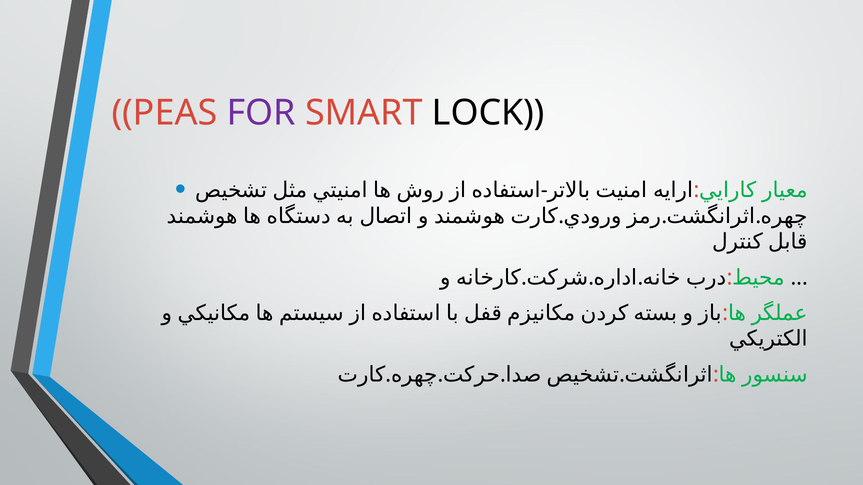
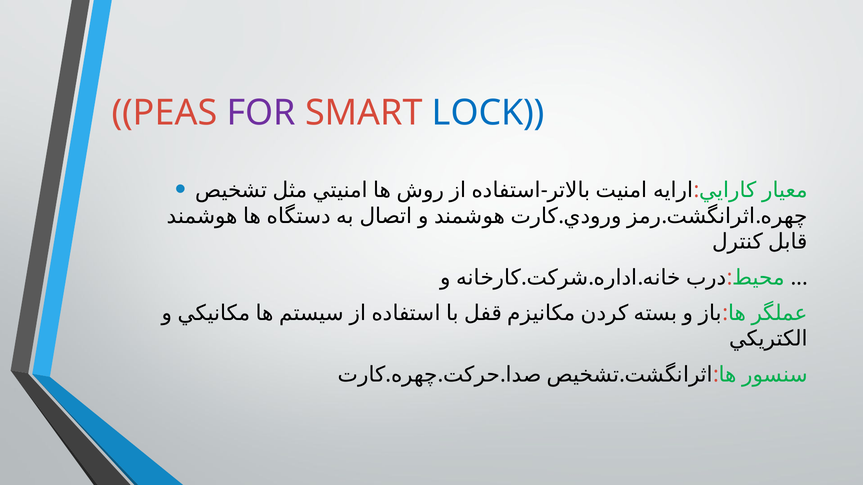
LOCK colour: black -> blue
